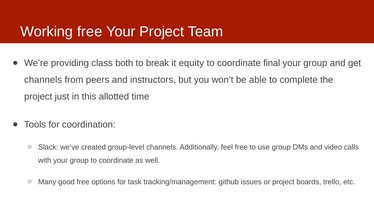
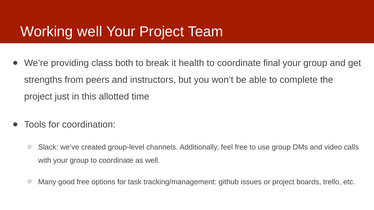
Working free: free -> well
equity: equity -> health
channels at (43, 80): channels -> strengths
